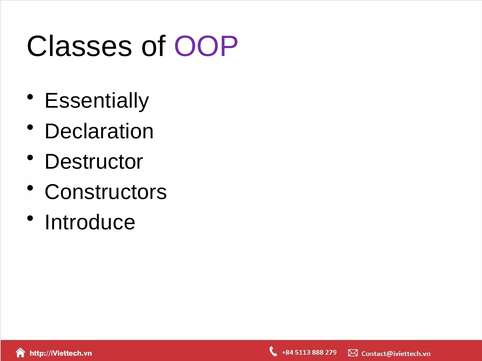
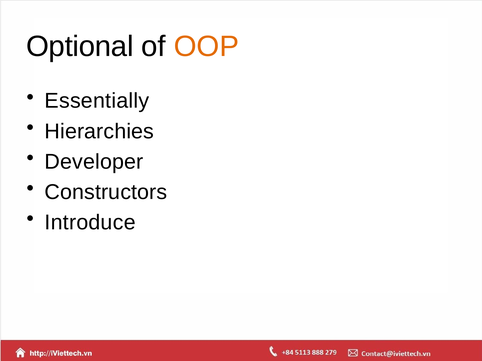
Classes: Classes -> Optional
OOP colour: purple -> orange
Declaration: Declaration -> Hierarchies
Destructor: Destructor -> Developer
